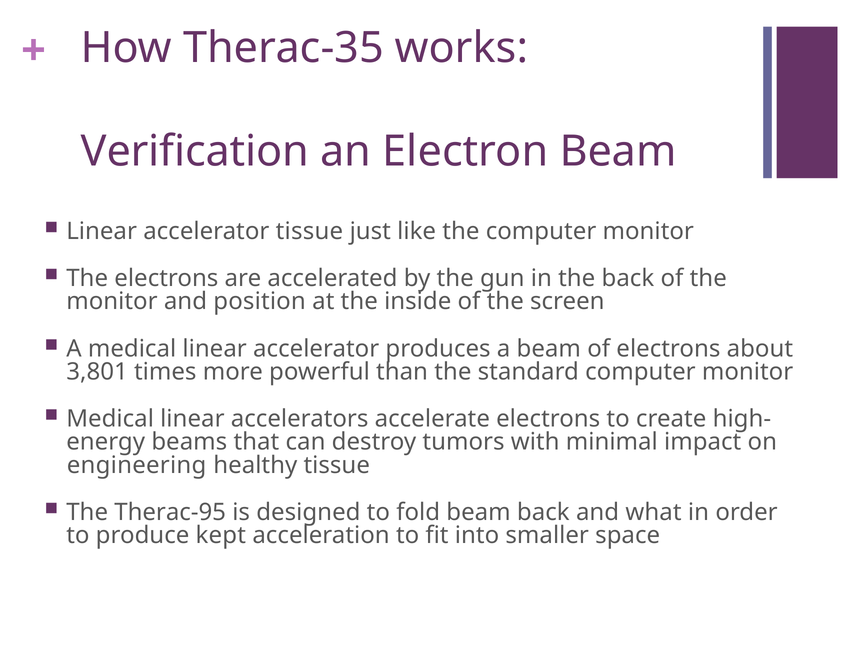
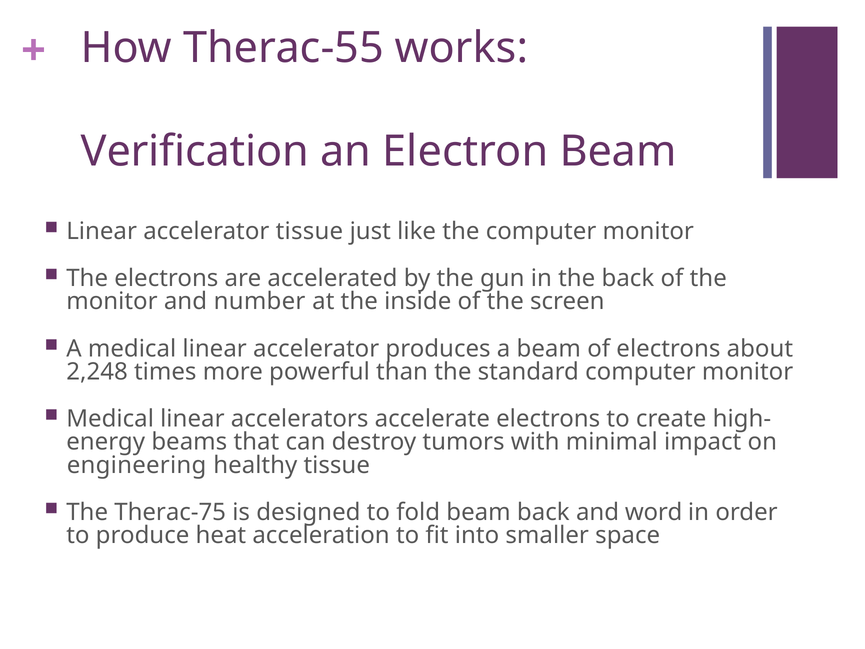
Therac-35: Therac-35 -> Therac-55
position: position -> number
3,801: 3,801 -> 2,248
Therac-95: Therac-95 -> Therac-75
what: what -> word
kept: kept -> heat
